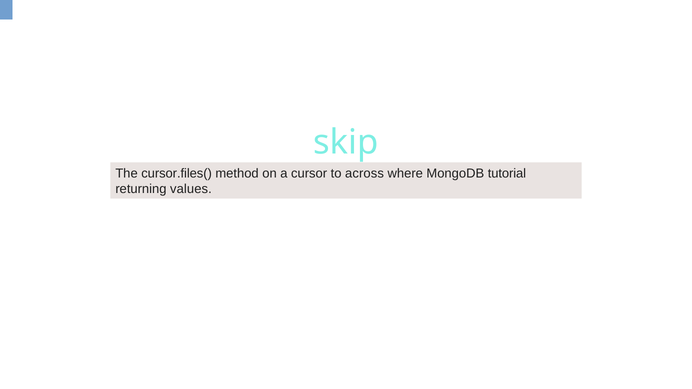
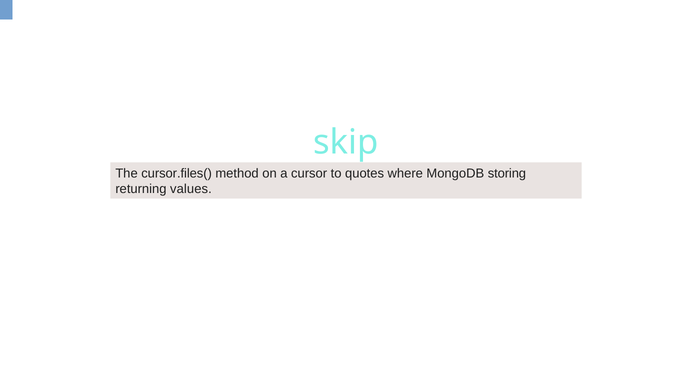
across: across -> quotes
tutorial: tutorial -> storing
